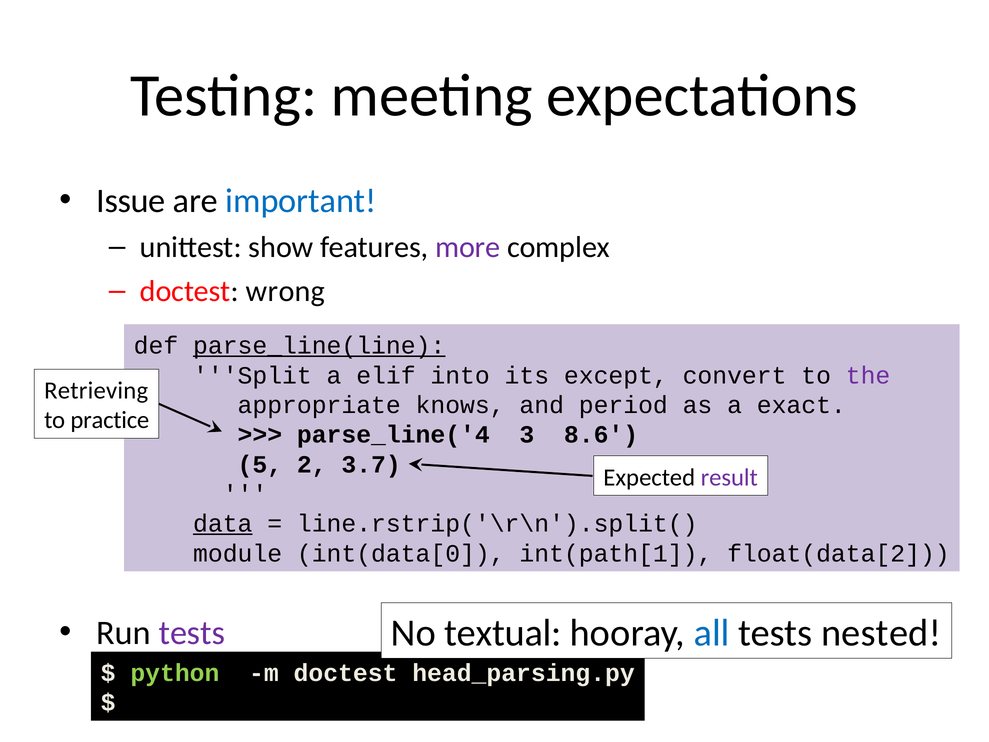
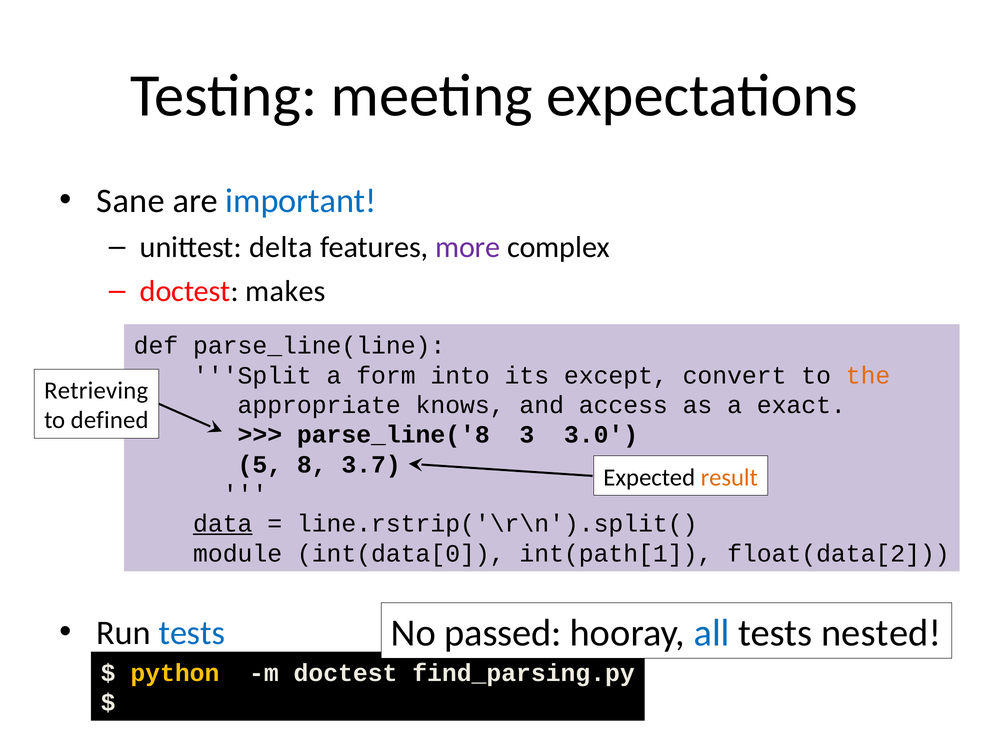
Issue: Issue -> Sane
show: show -> delta
wrong: wrong -> makes
parse_line(line underline: present -> none
elif: elif -> form
the colour: purple -> orange
period: period -> access
practice: practice -> defined
parse_line('4: parse_line('4 -> parse_line('8
8.6: 8.6 -> 3.0
2: 2 -> 8
result colour: purple -> orange
tests at (192, 633) colour: purple -> blue
textual: textual -> passed
python colour: light green -> yellow
head_parsing.py: head_parsing.py -> find_parsing.py
